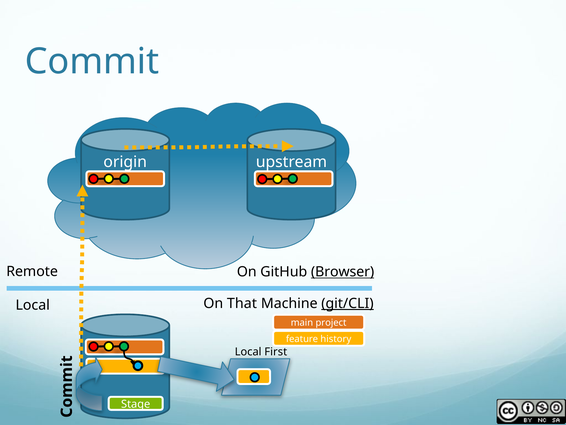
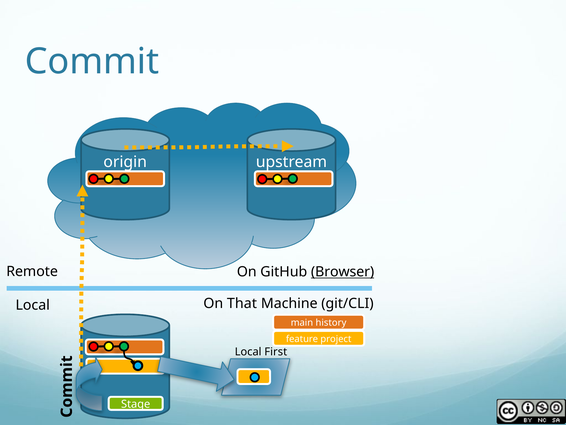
git/CLI underline: present -> none
project: project -> history
history: history -> project
